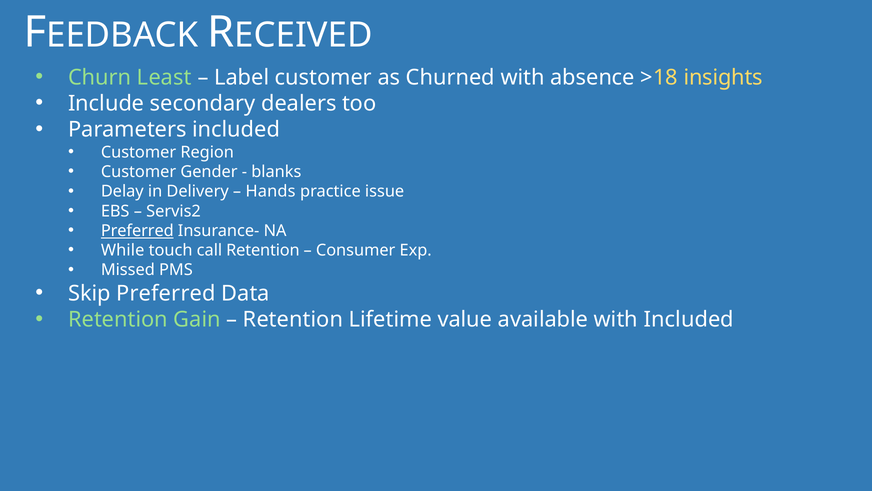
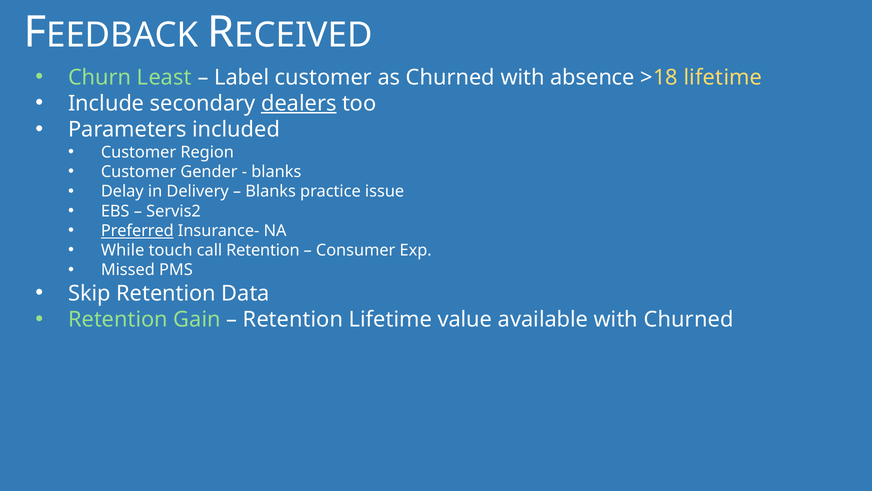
>18 insights: insights -> lifetime
dealers underline: none -> present
Hands at (271, 191): Hands -> Blanks
Skip Preferred: Preferred -> Retention
with Included: Included -> Churned
